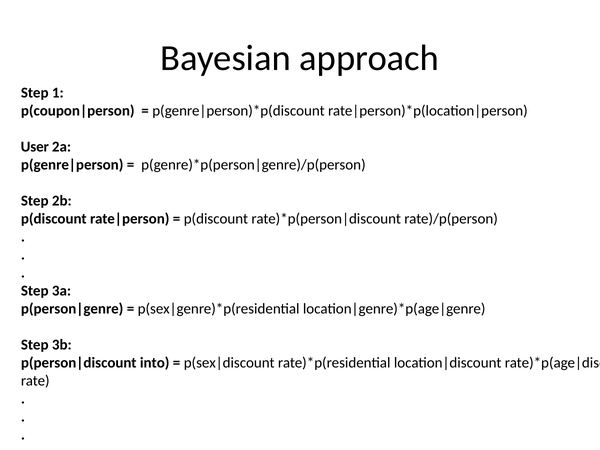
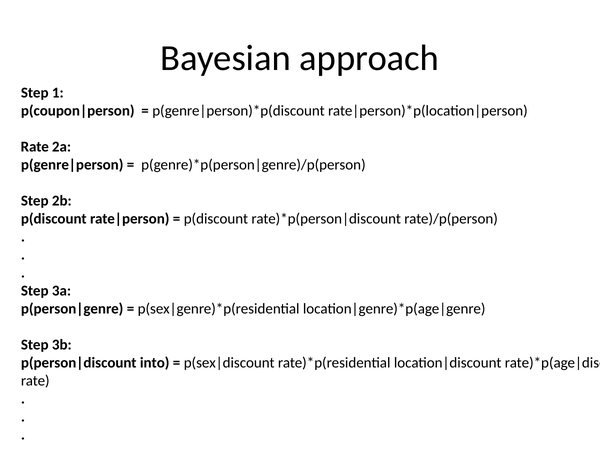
User at (35, 147): User -> Rate
